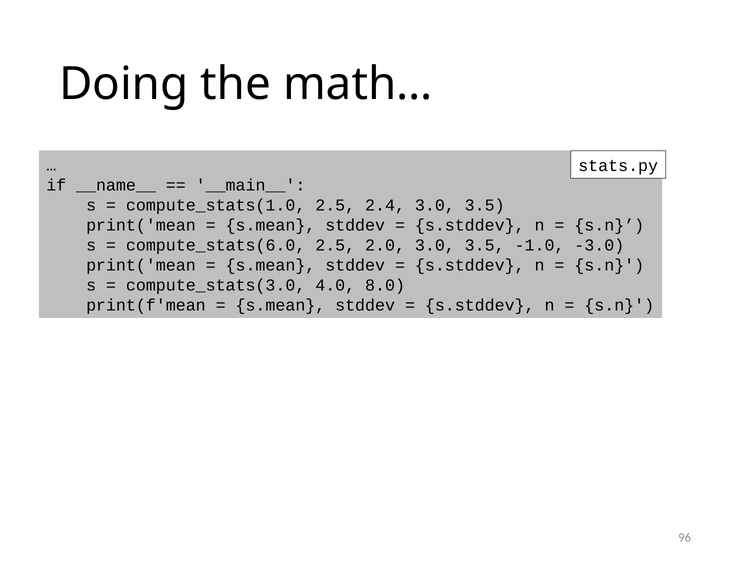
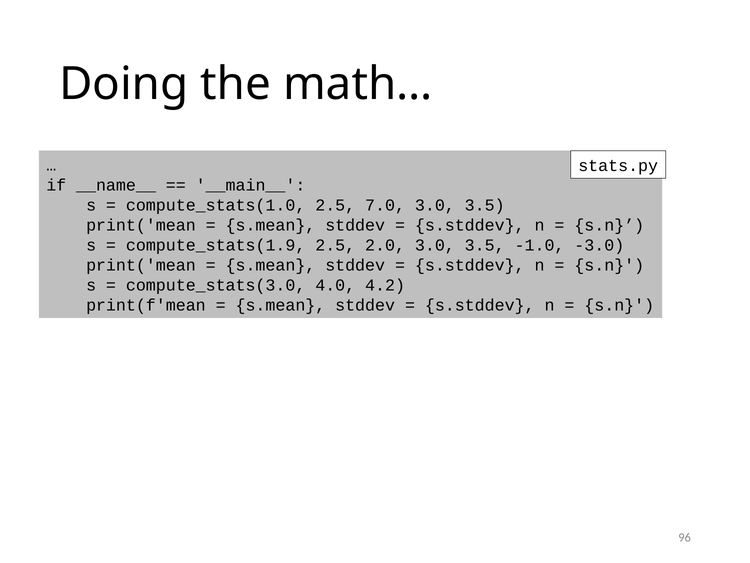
2.4: 2.4 -> 7.0
compute_stats(6.0: compute_stats(6.0 -> compute_stats(1.9
8.0: 8.0 -> 4.2
